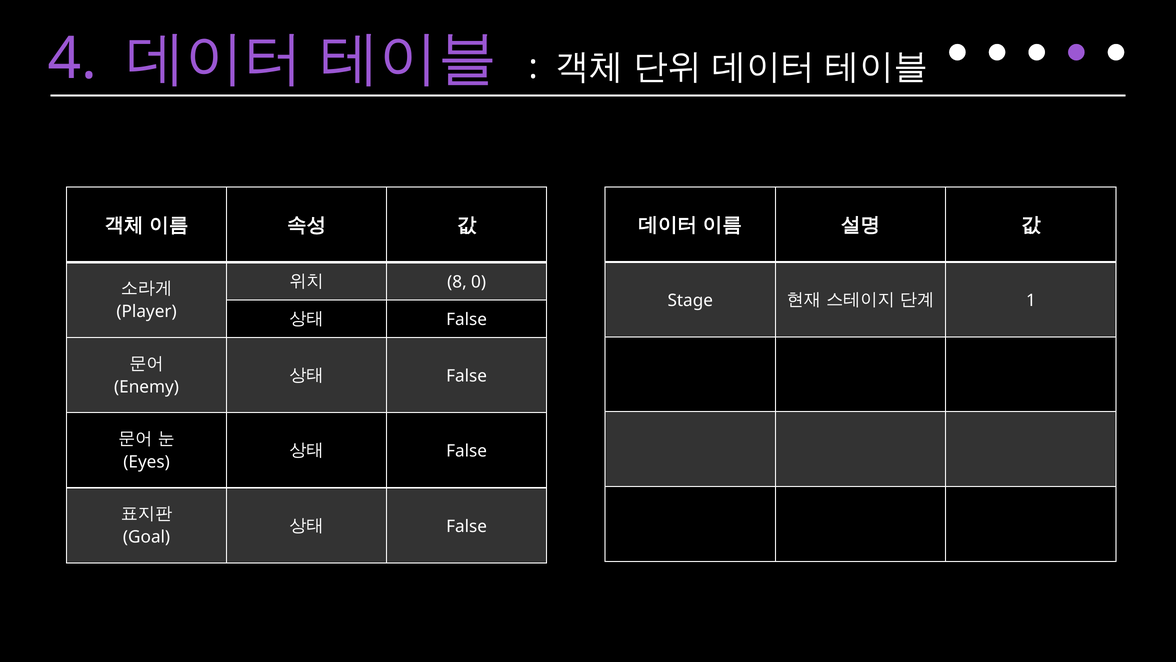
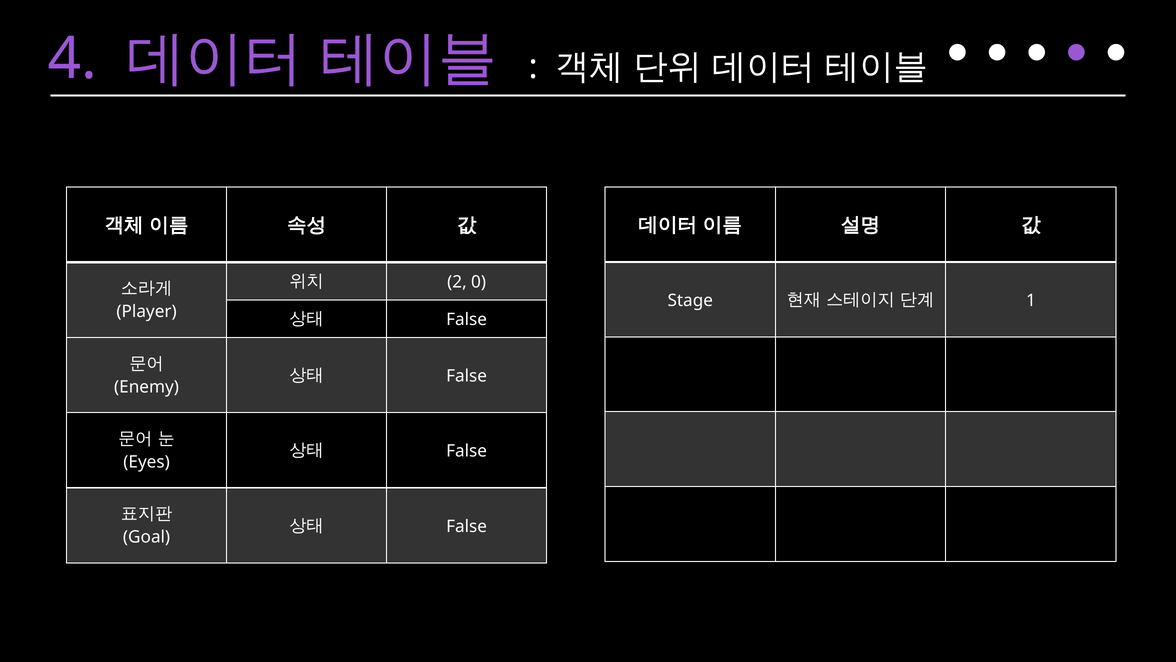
8: 8 -> 2
